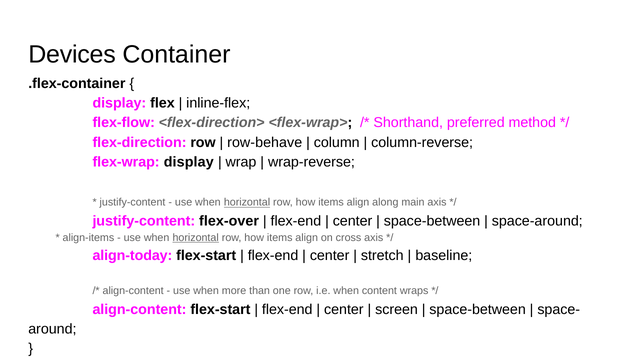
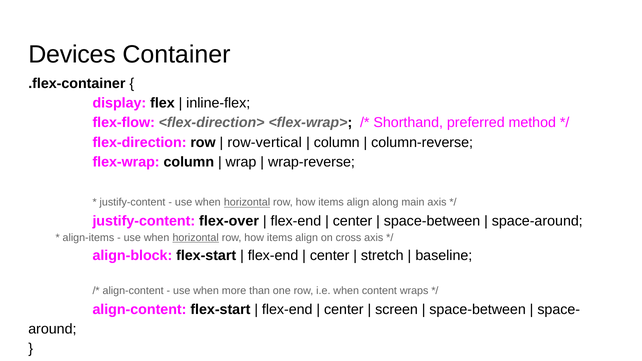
row-behave: row-behave -> row-vertical
flex-wrap display: display -> column
align-today: align-today -> align-block
